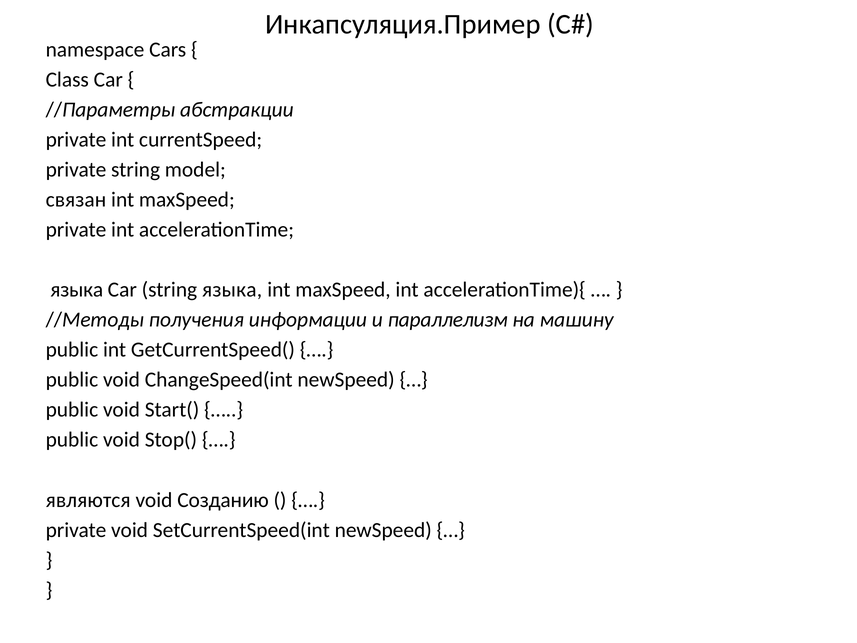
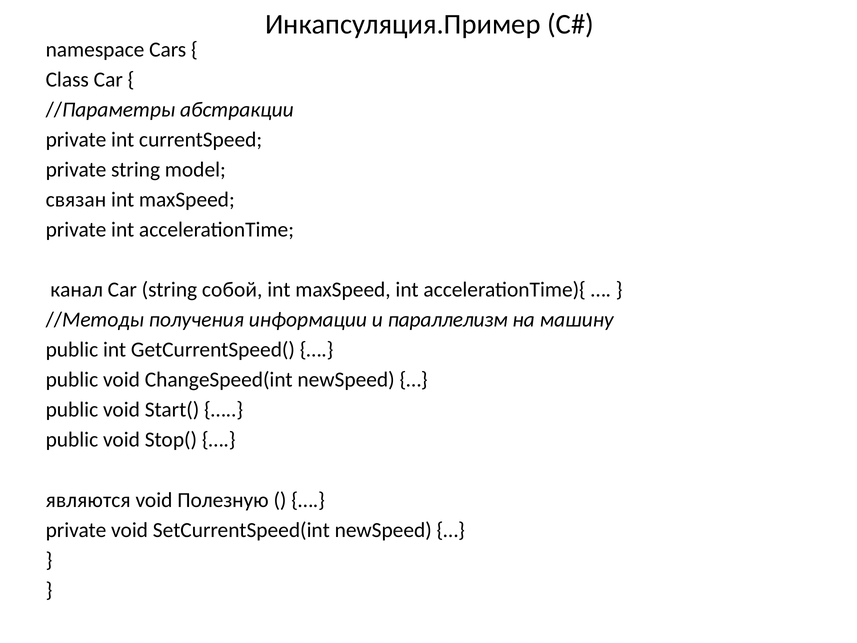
языка at (77, 290): языка -> канал
string языка: языка -> собой
Созданию: Созданию -> Полезную
